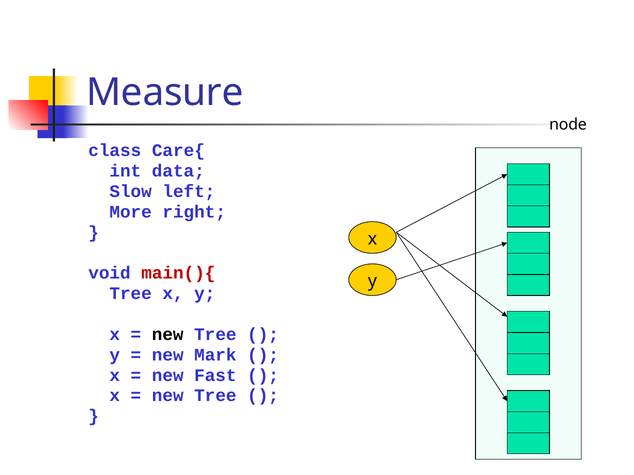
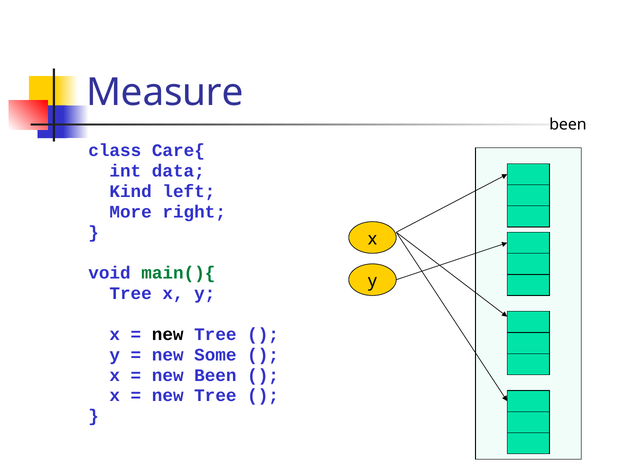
node at (568, 125): node -> been
Slow: Slow -> Kind
main(){ colour: red -> green
Mark: Mark -> Some
new Fast: Fast -> Been
